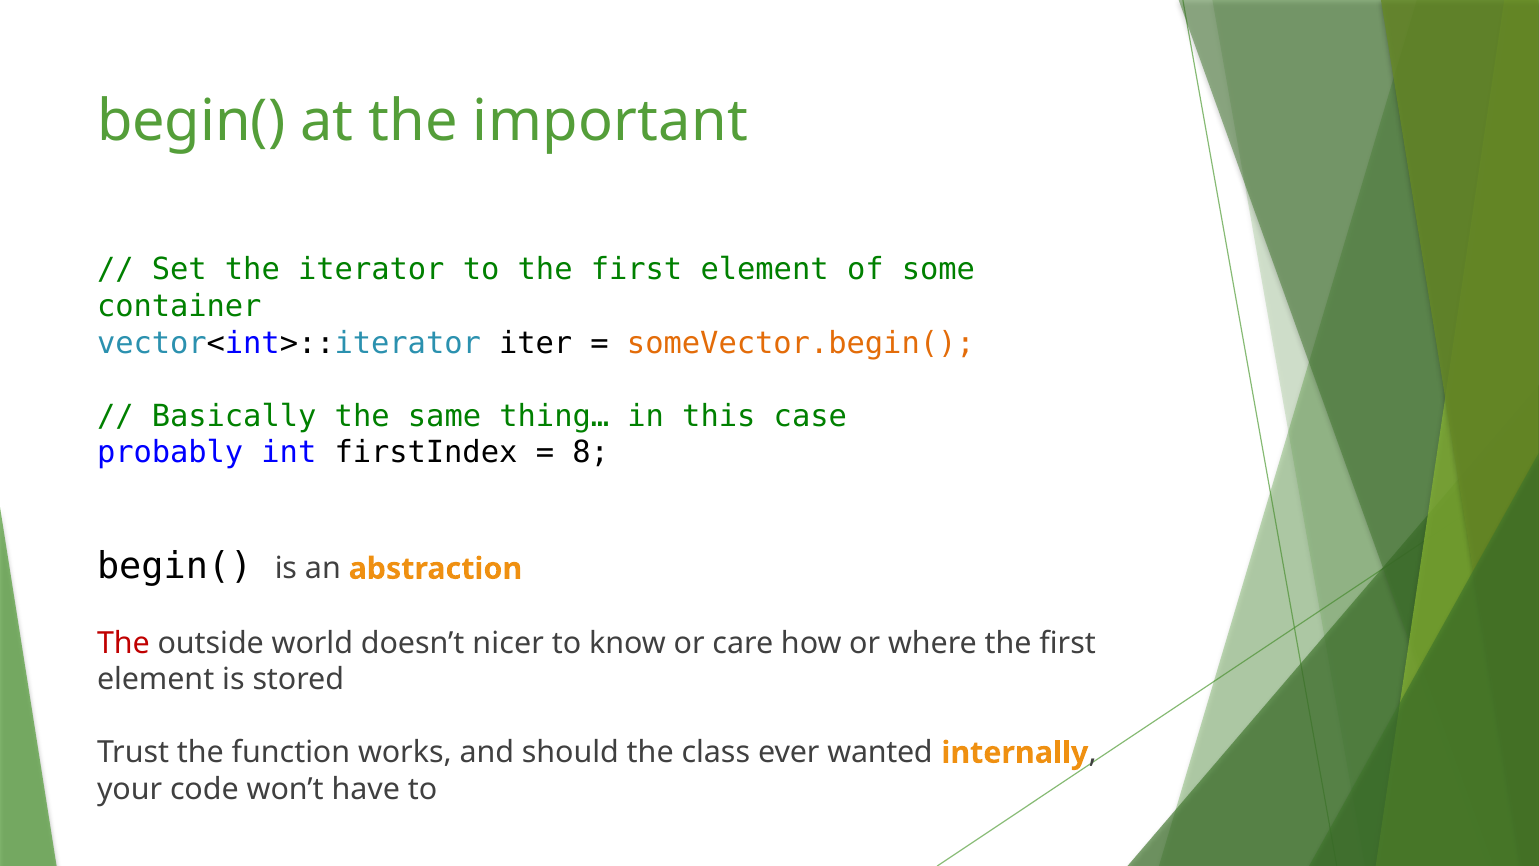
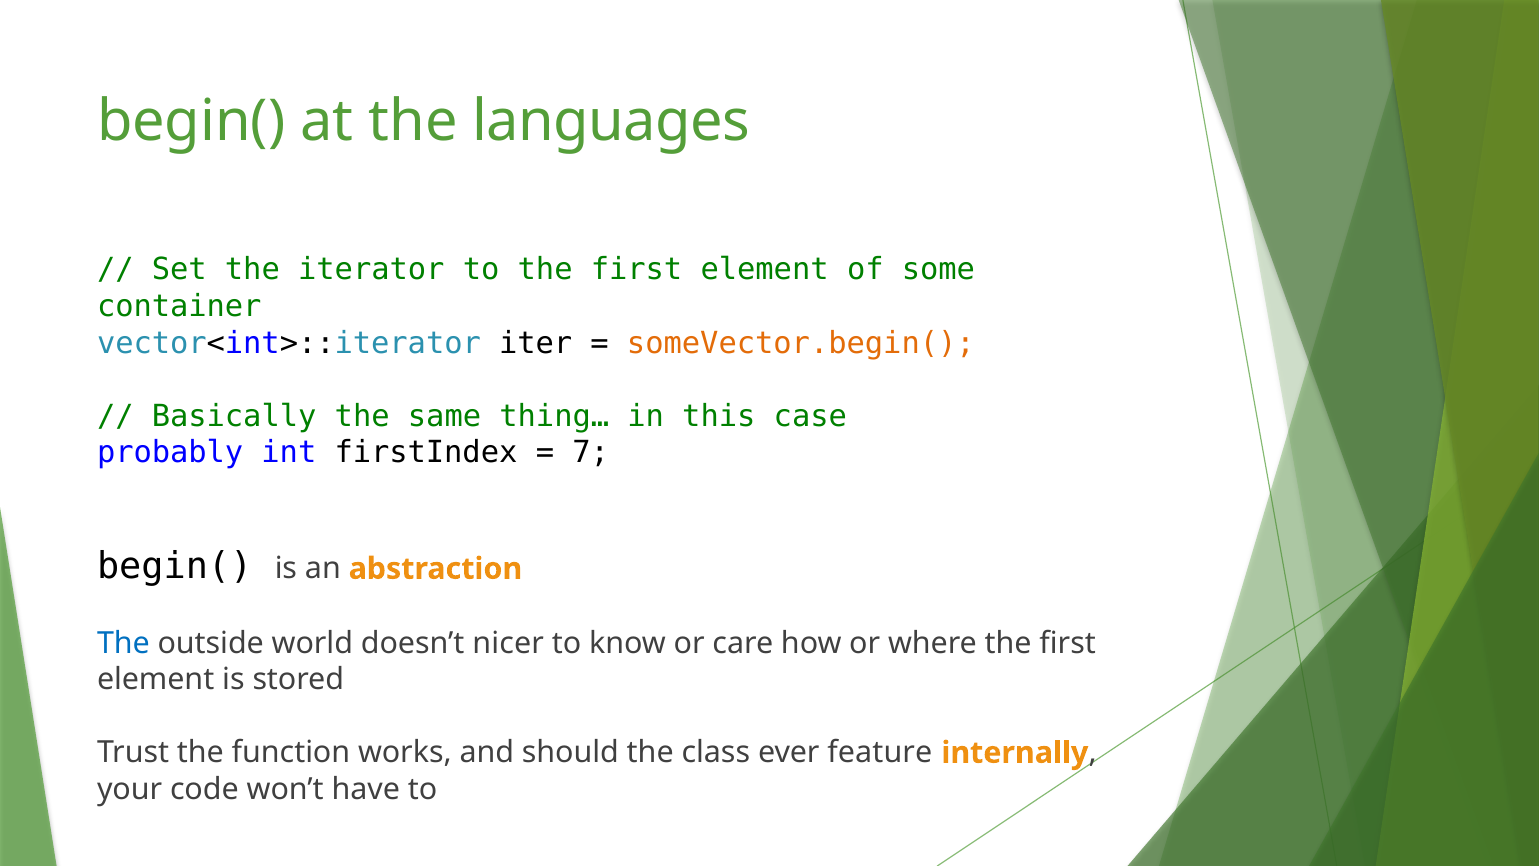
important: important -> languages
8: 8 -> 7
The at (123, 643) colour: red -> blue
wanted: wanted -> feature
